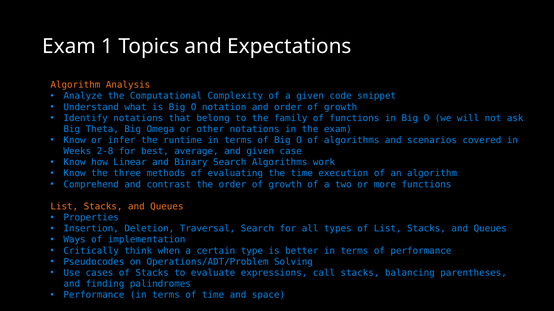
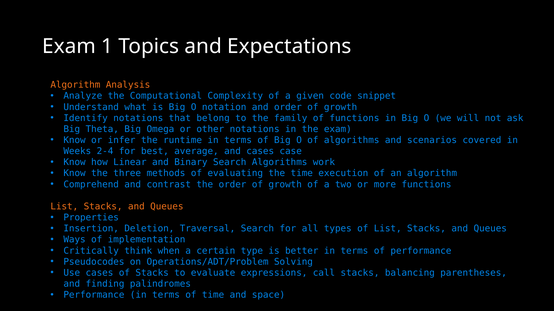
2-8: 2-8 -> 2-4
and given: given -> cases
